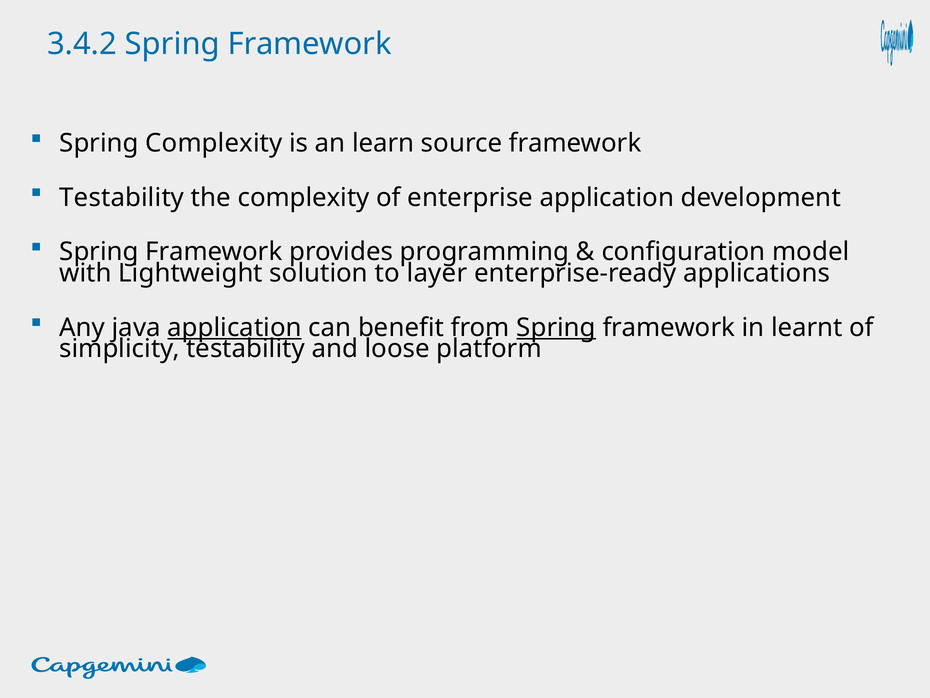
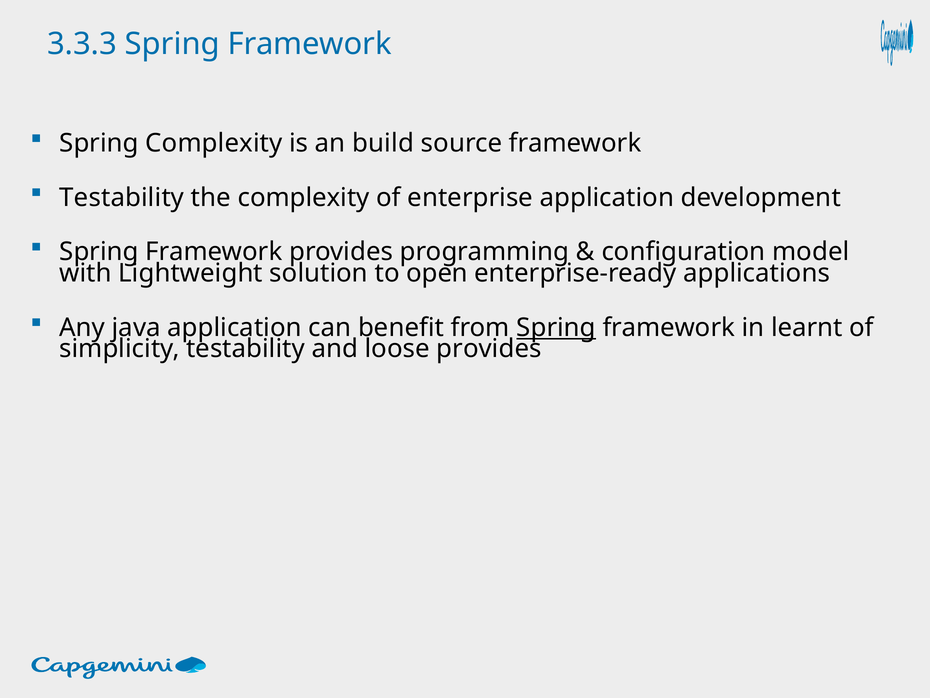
3.4.2: 3.4.2 -> 3.3.3
learn: learn -> build
layer: layer -> open
application at (235, 327) underline: present -> none
loose platform: platform -> provides
